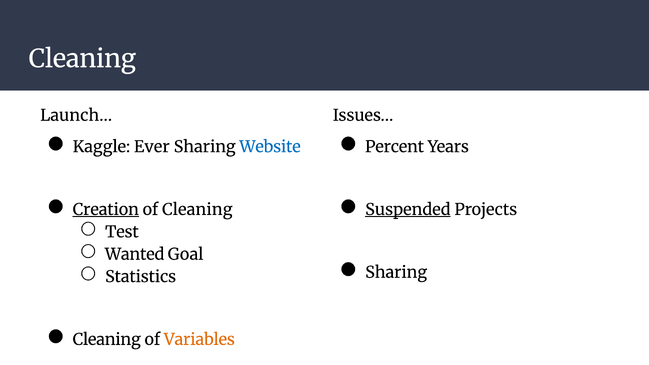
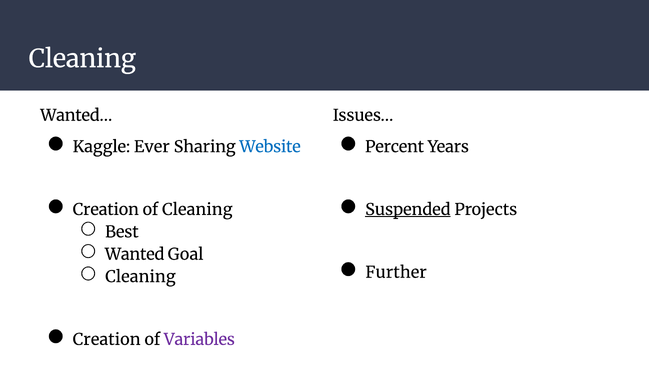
Launch…: Launch… -> Wanted…
Creation at (106, 210) underline: present -> none
Test: Test -> Best
Sharing at (396, 272): Sharing -> Further
Statistics at (141, 277): Statistics -> Cleaning
Cleaning at (107, 340): Cleaning -> Creation
Variables colour: orange -> purple
